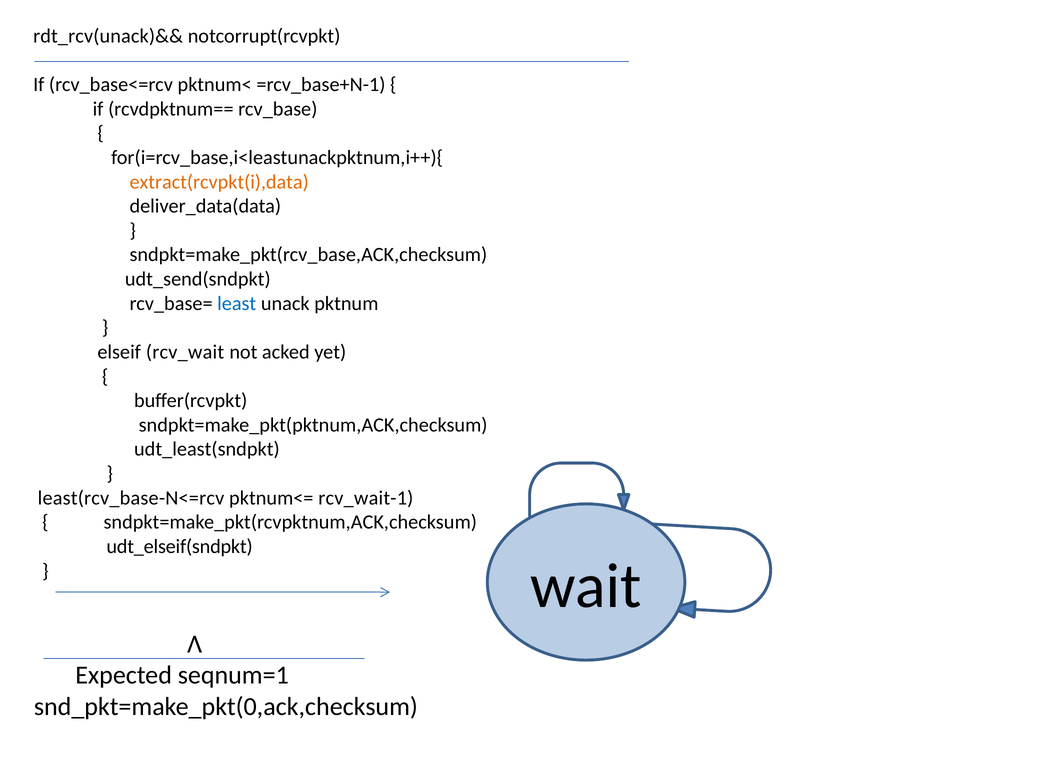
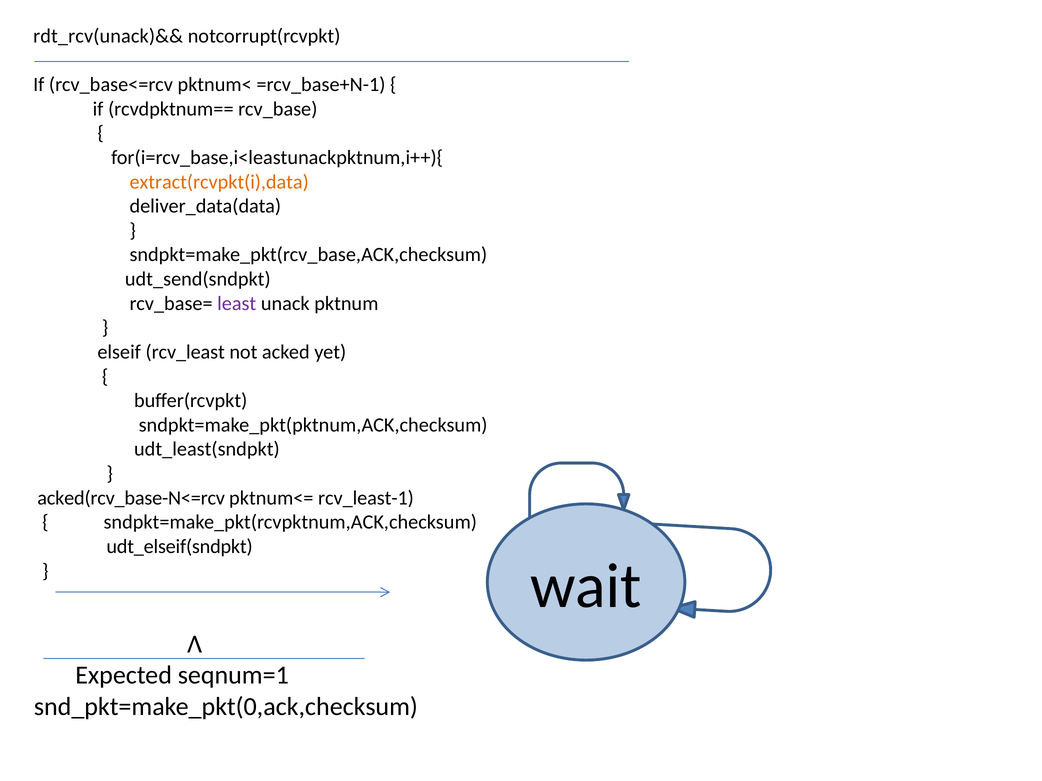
least colour: blue -> purple
rcv_wait: rcv_wait -> rcv_least
least(rcv_base-N<=rcv: least(rcv_base-N<=rcv -> acked(rcv_base-N<=rcv
rcv_wait-1: rcv_wait-1 -> rcv_least-1
